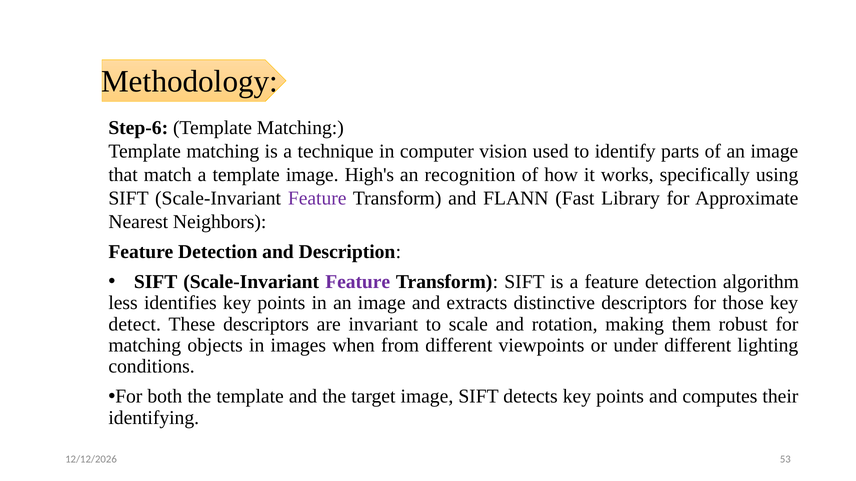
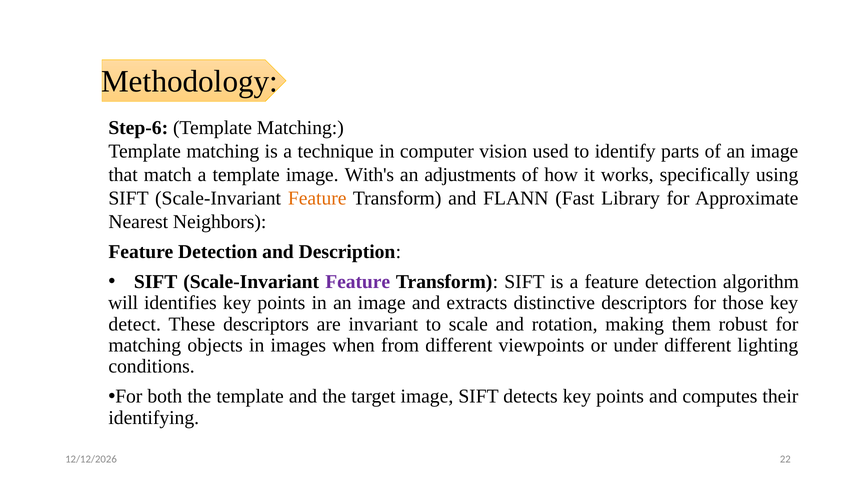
High's: High's -> With's
recognition: recognition -> adjustments
Feature at (317, 199) colour: purple -> orange
less: less -> will
53: 53 -> 22
